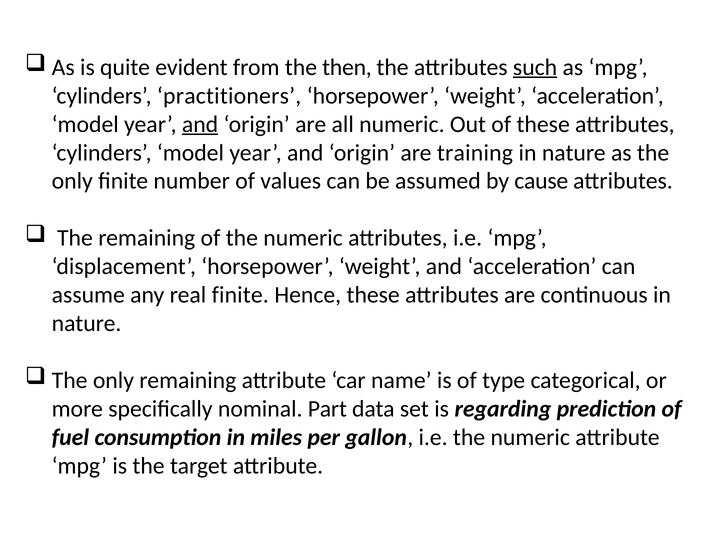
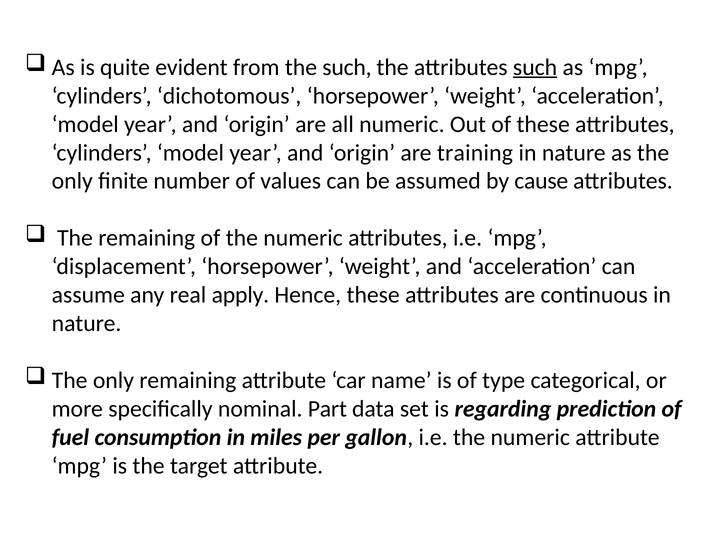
the then: then -> such
practitioners: practitioners -> dichotomous
and at (200, 124) underline: present -> none
real finite: finite -> apply
